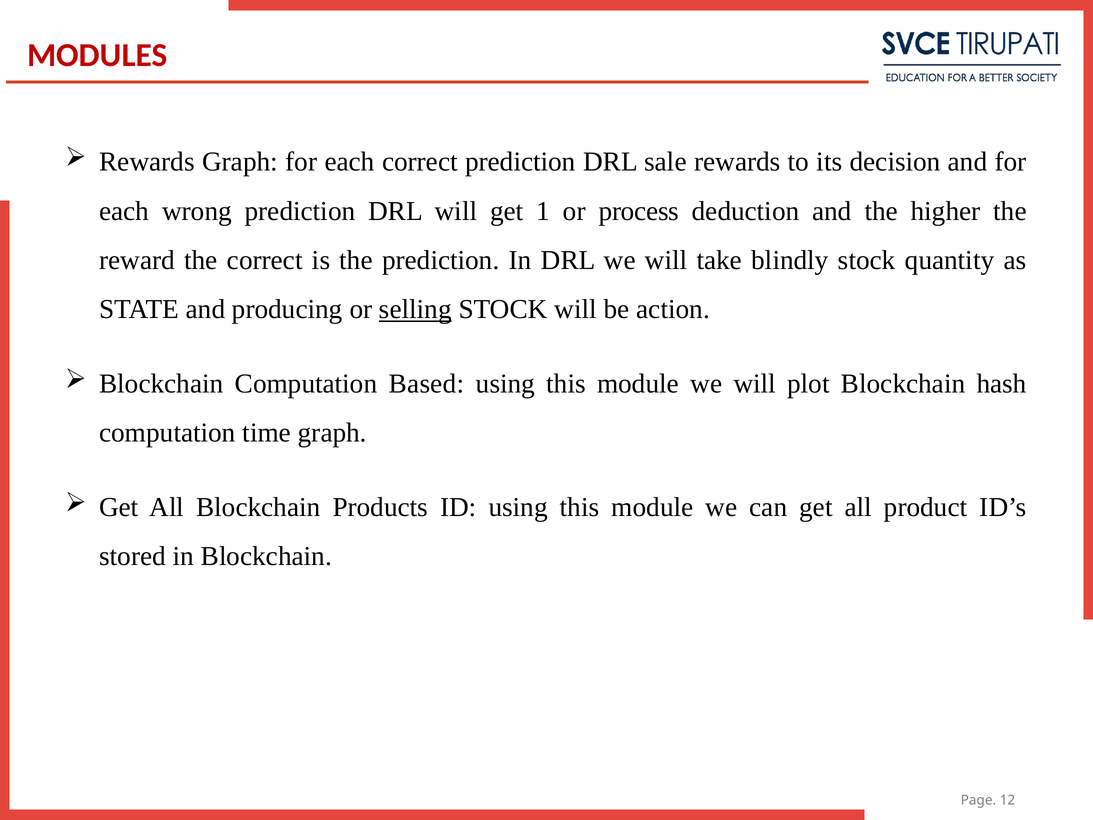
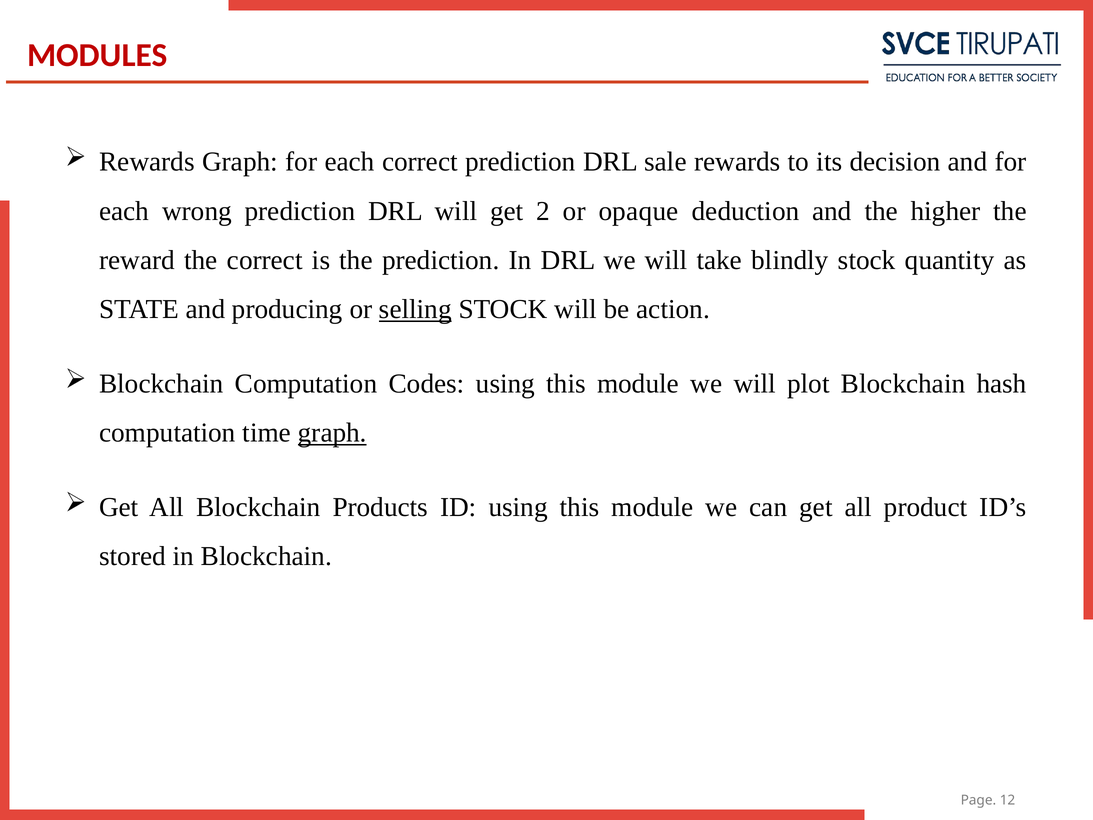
1: 1 -> 2
process: process -> opaque
Based: Based -> Codes
graph at (332, 433) underline: none -> present
